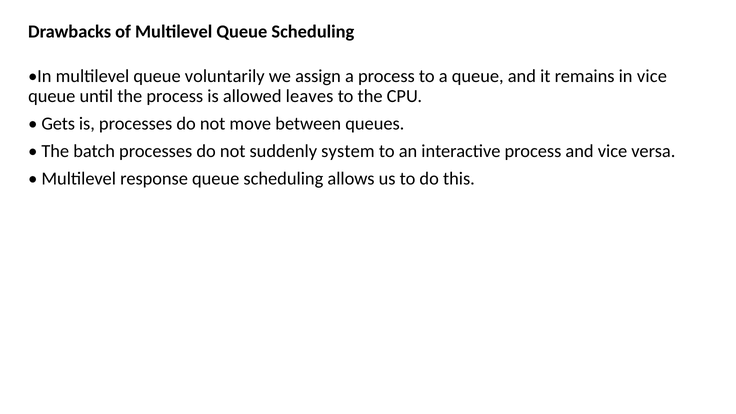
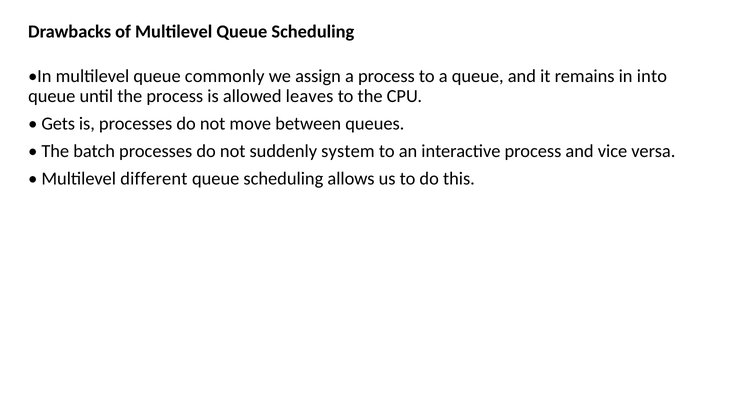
voluntarily: voluntarily -> commonly
in vice: vice -> into
response: response -> different
